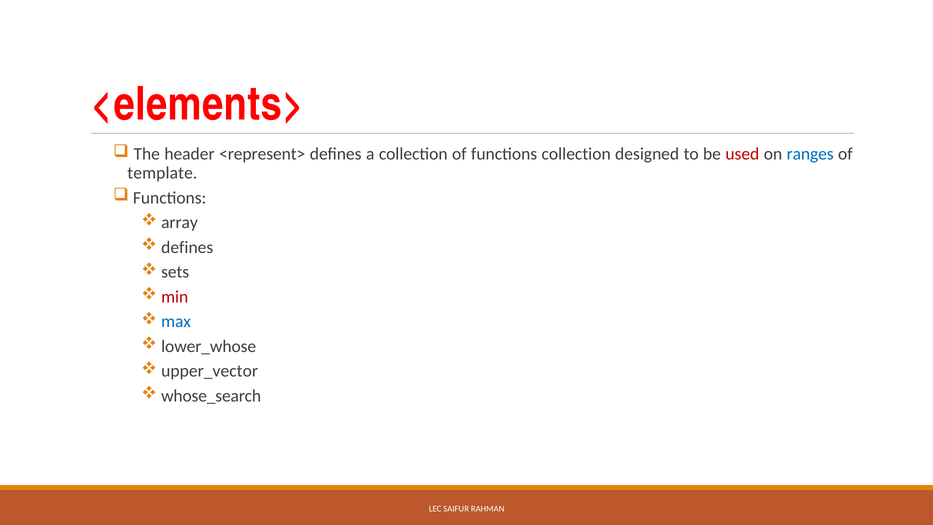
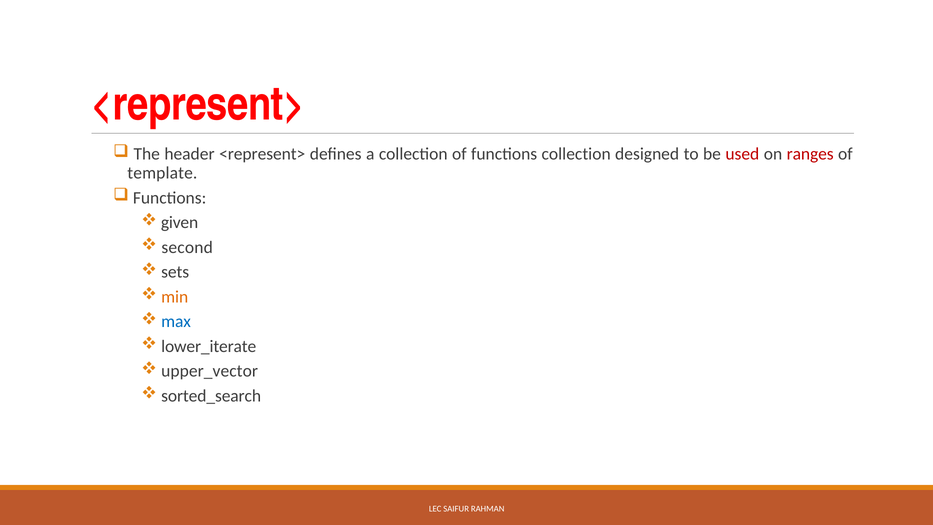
<elements> at (198, 105): <elements> -> <represent>
ranges colour: blue -> red
array: array -> given
defines at (187, 247): defines -> second
min colour: red -> orange
lower_whose: lower_whose -> lower_iterate
whose_search: whose_search -> sorted_search
